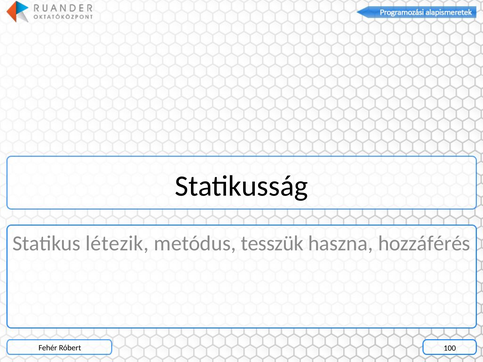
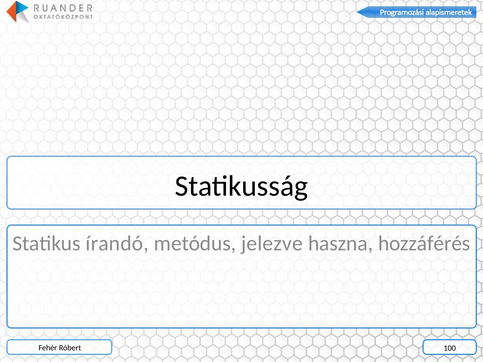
létezik: létezik -> írandó
tesszük: tesszük -> jelezve
